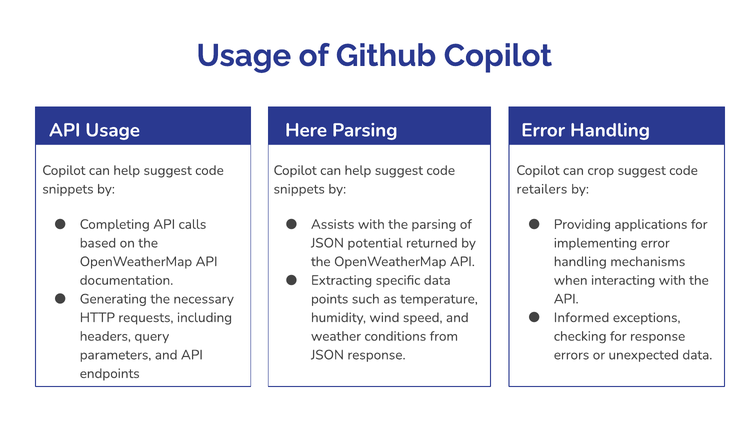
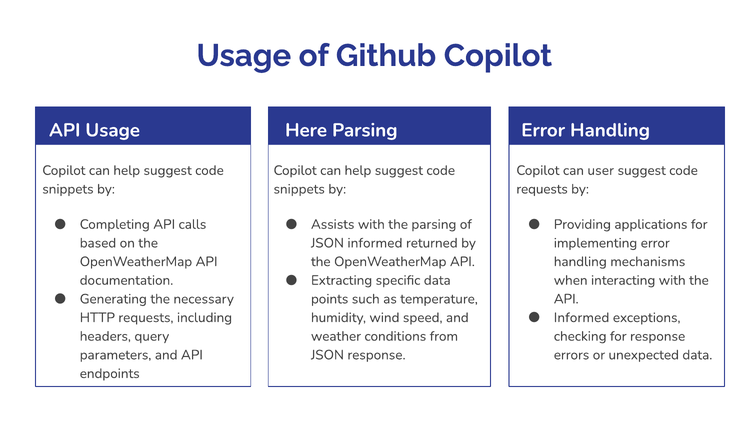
crop: crop -> user
retailers at (542, 189): retailers -> requests
JSON potential: potential -> informed
